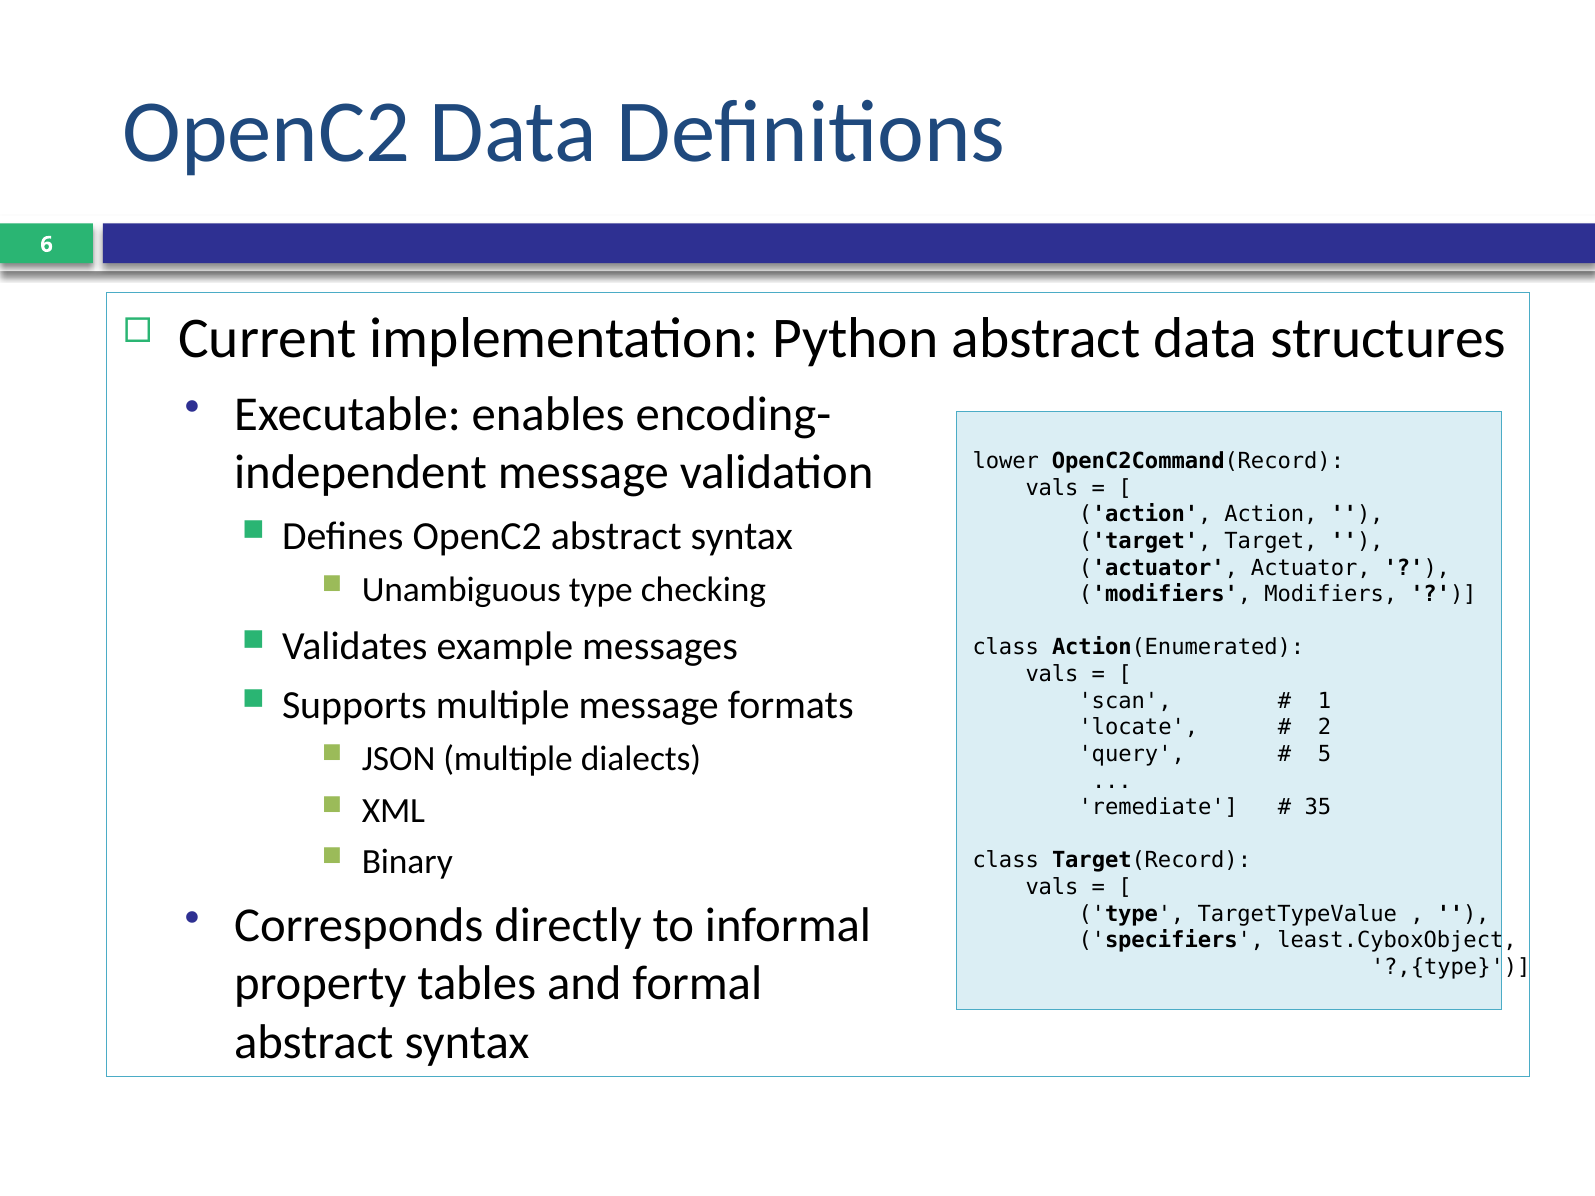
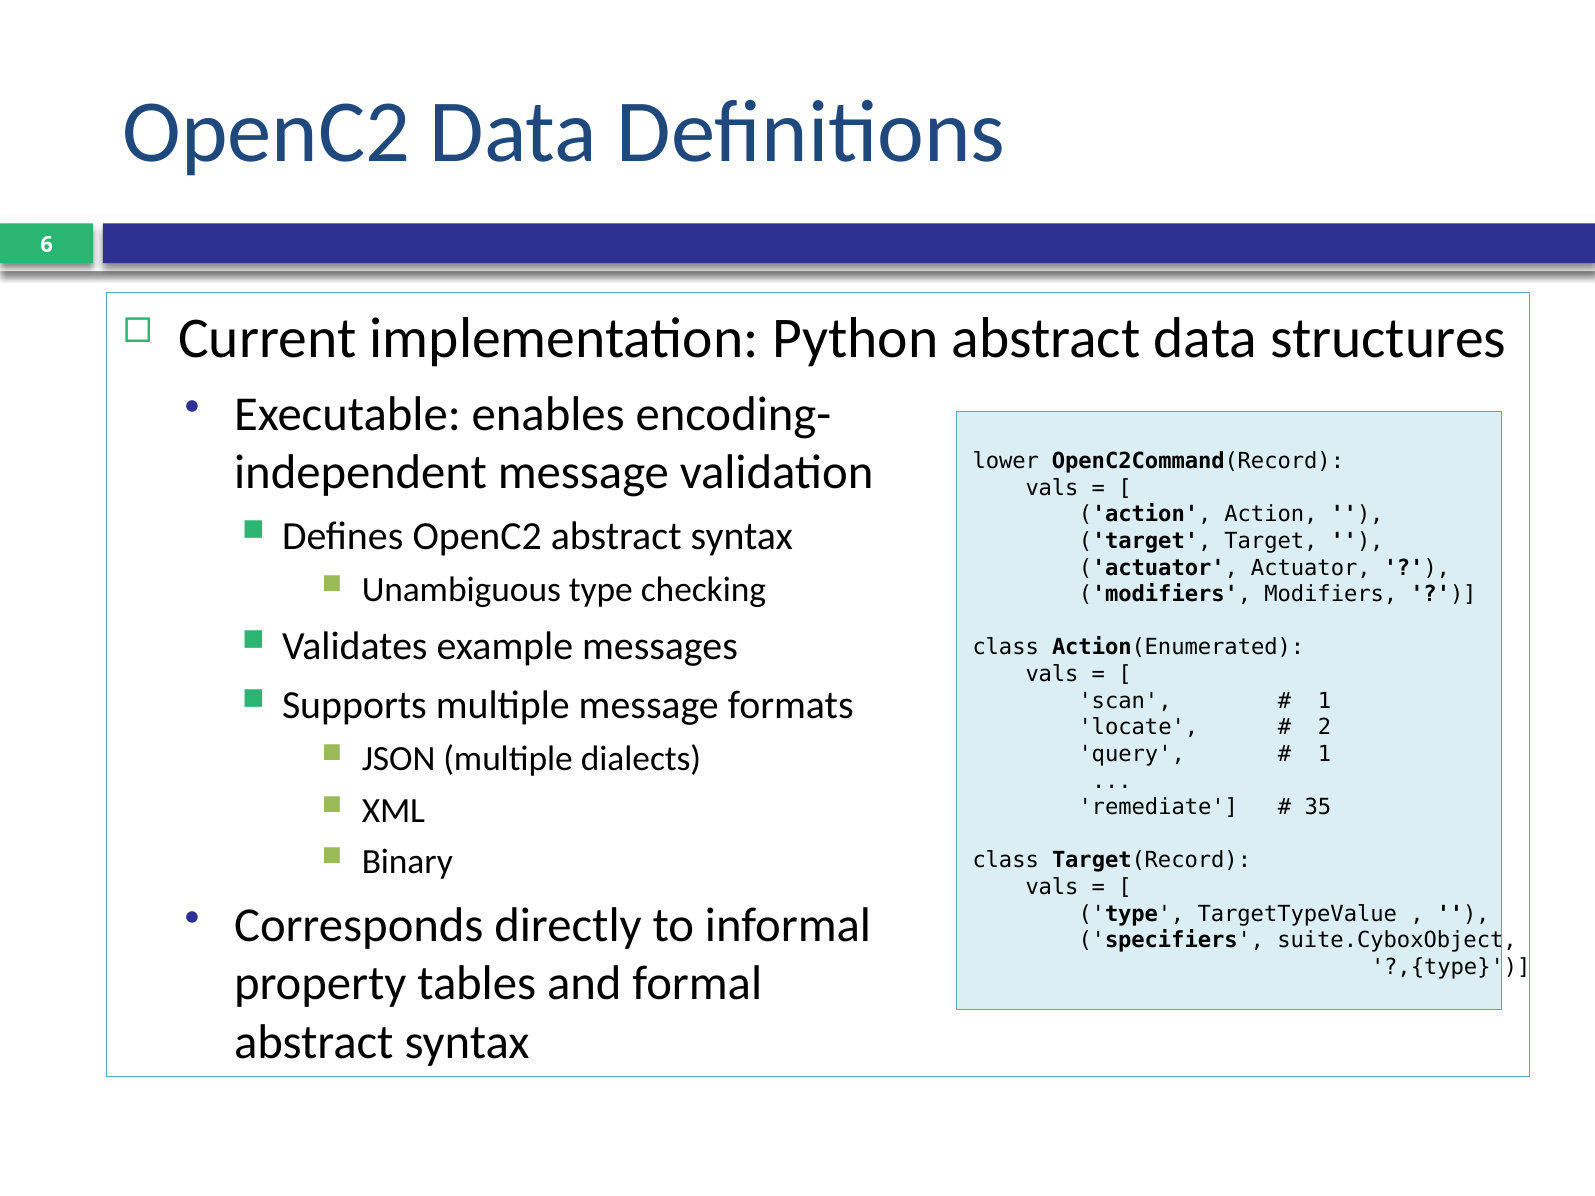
5 at (1325, 754): 5 -> 1
least.CyboxObject: least.CyboxObject -> suite.CyboxObject
